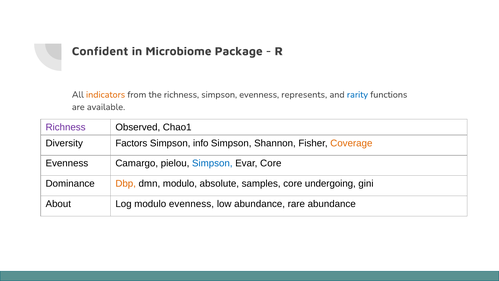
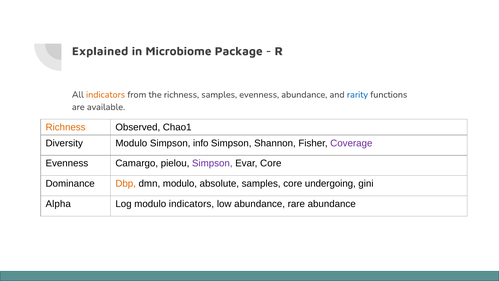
Confident: Confident -> Explained
richness simpson: simpson -> samples
evenness represents: represents -> abundance
Richness at (66, 127) colour: purple -> orange
Diversity Factors: Factors -> Modulo
Coverage colour: orange -> purple
Simpson at (212, 163) colour: blue -> purple
About: About -> Alpha
modulo evenness: evenness -> indicators
